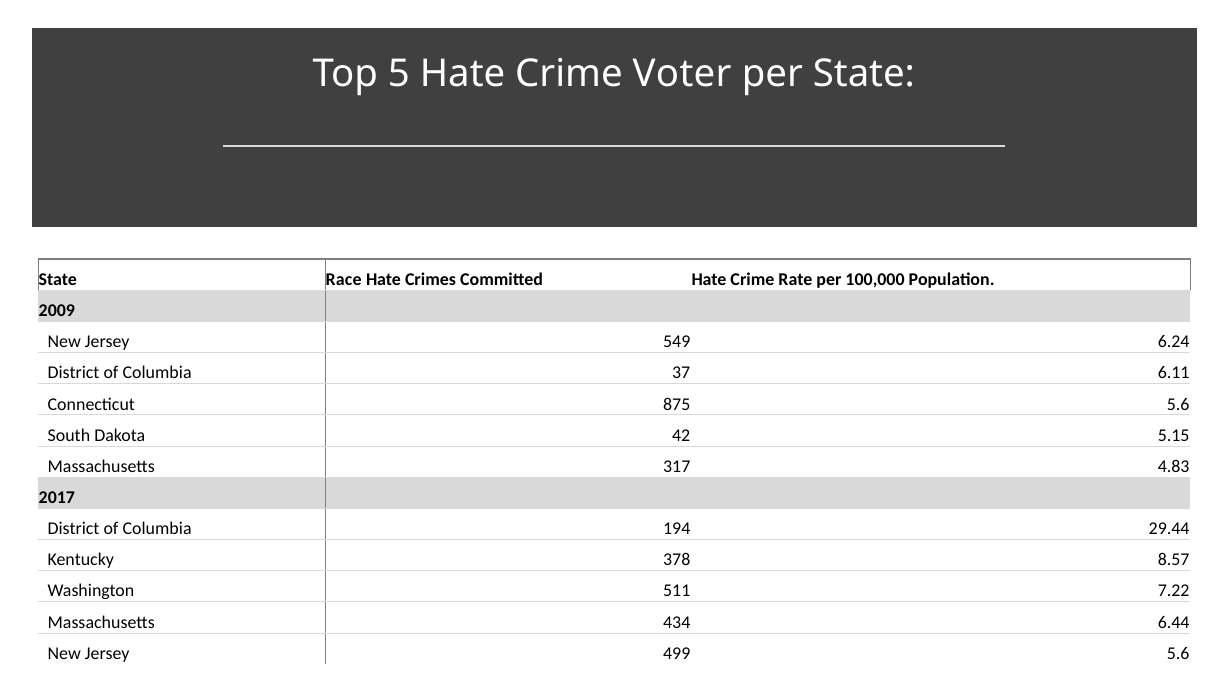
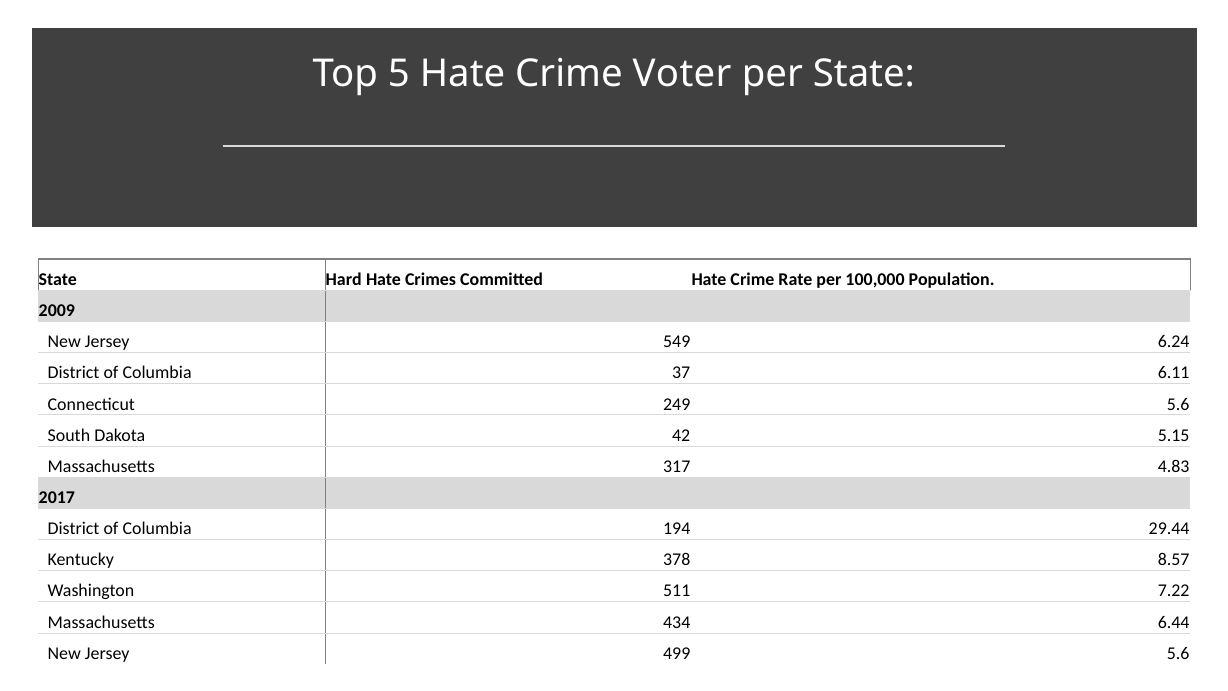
Race: Race -> Hard
875: 875 -> 249
